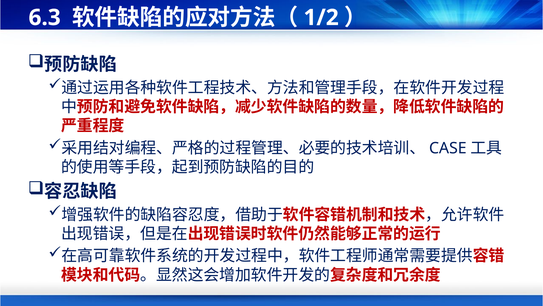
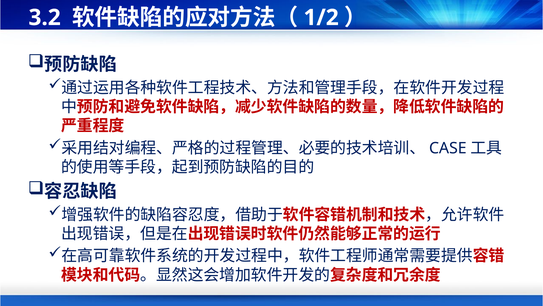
6.3: 6.3 -> 3.2
